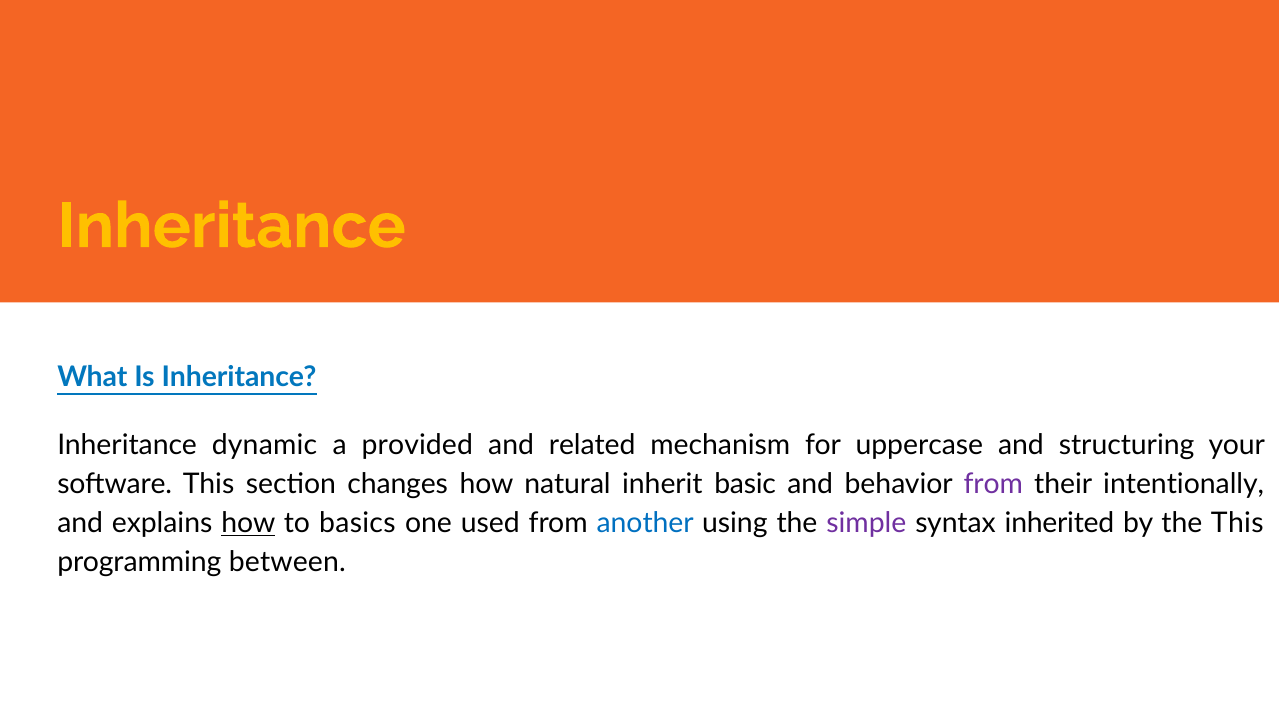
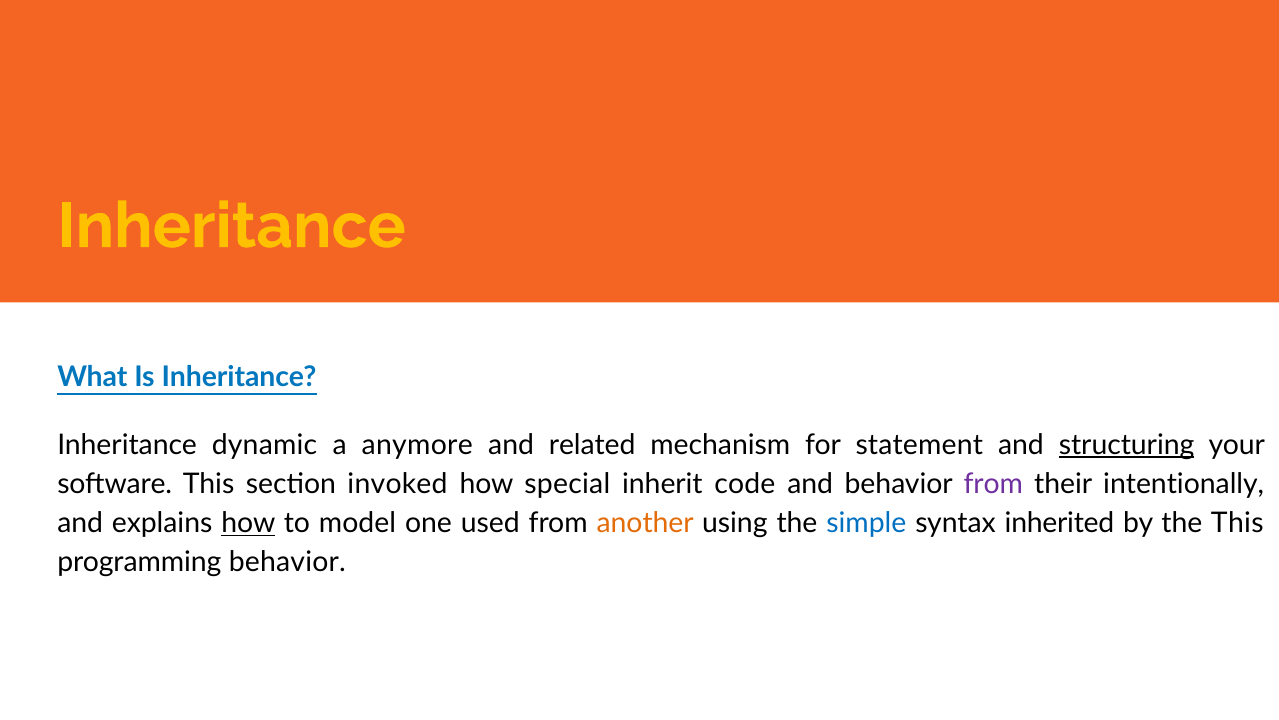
provided: provided -> anymore
uppercase: uppercase -> statement
structuring underline: none -> present
changes: changes -> invoked
natural: natural -> special
basic: basic -> code
basics: basics -> model
another colour: blue -> orange
simple colour: purple -> blue
programming between: between -> behavior
